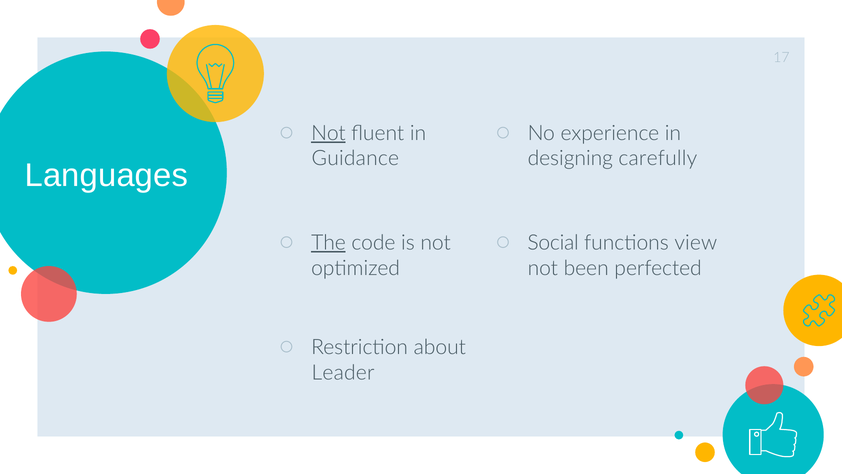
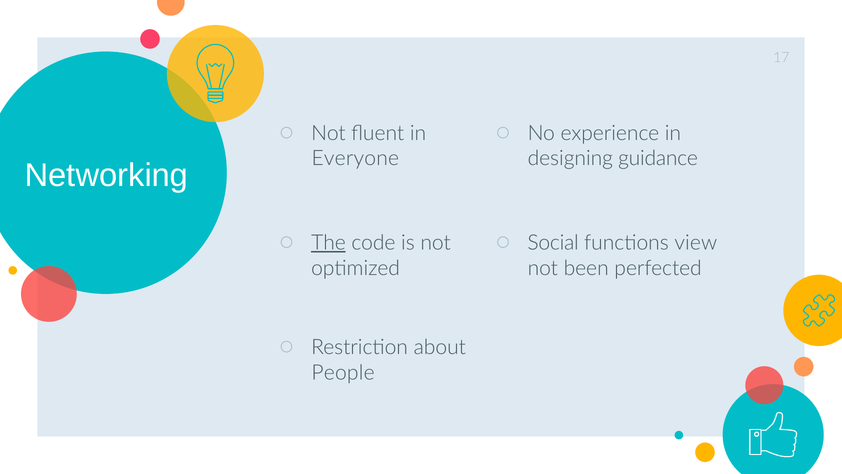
Not at (328, 133) underline: present -> none
Guidance: Guidance -> Everyone
carefully: carefully -> guidance
Languages: Languages -> Networking
Leader: Leader -> People
